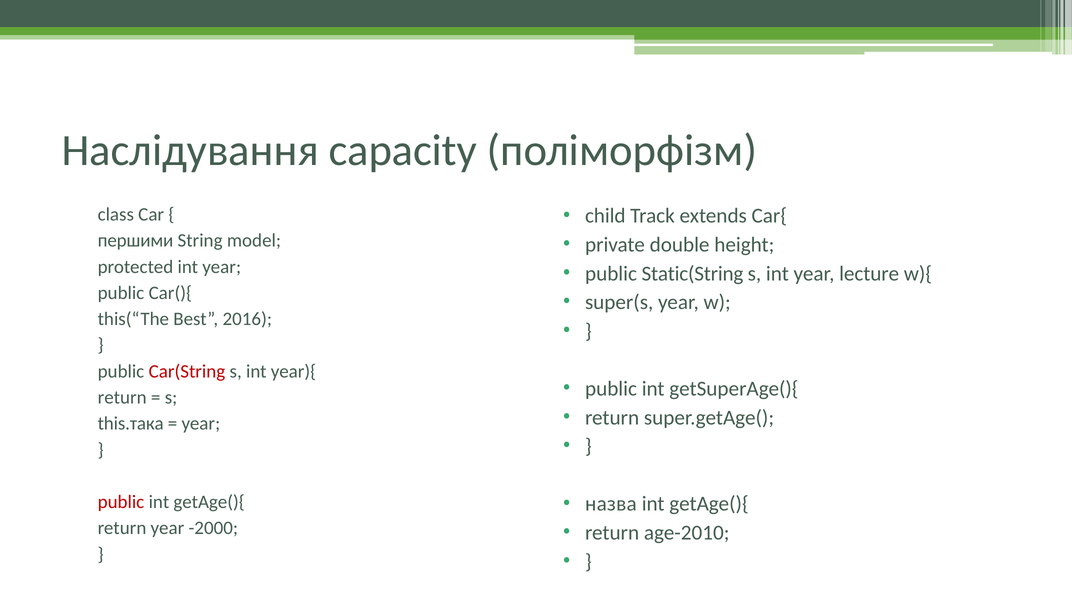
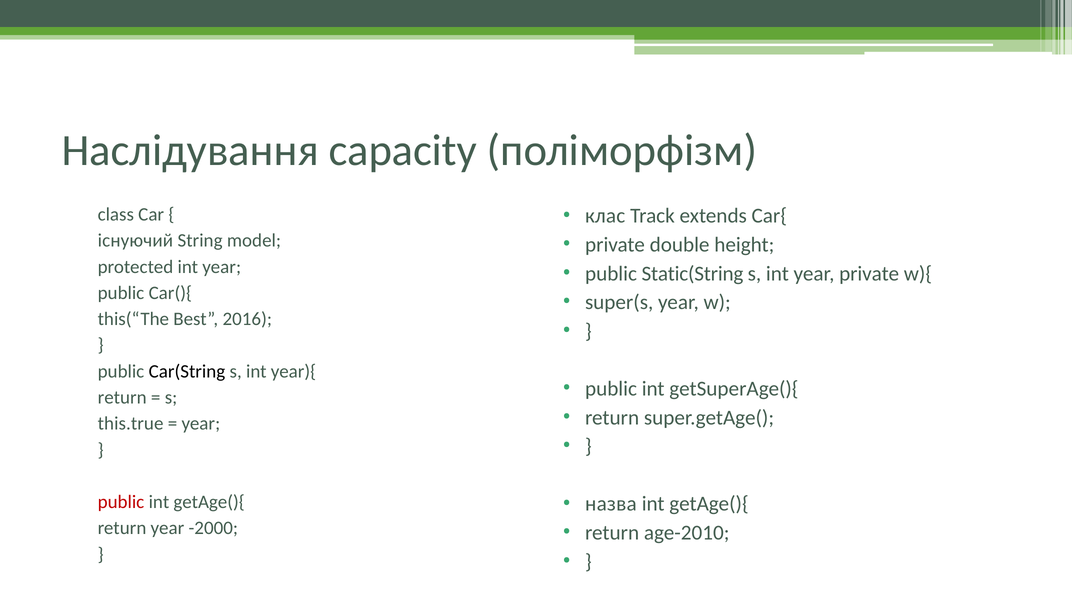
child: child -> клас
першими: першими -> існуючий
year lecture: lecture -> private
Car(String colour: red -> black
this.така: this.така -> this.true
